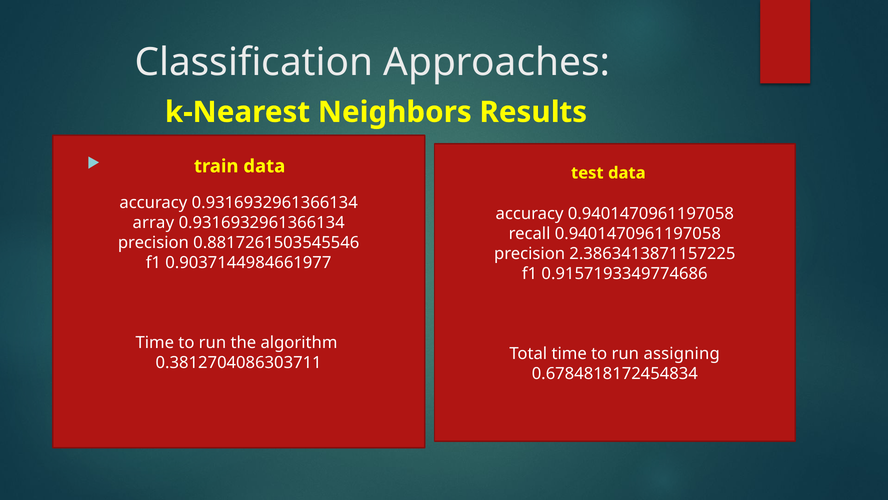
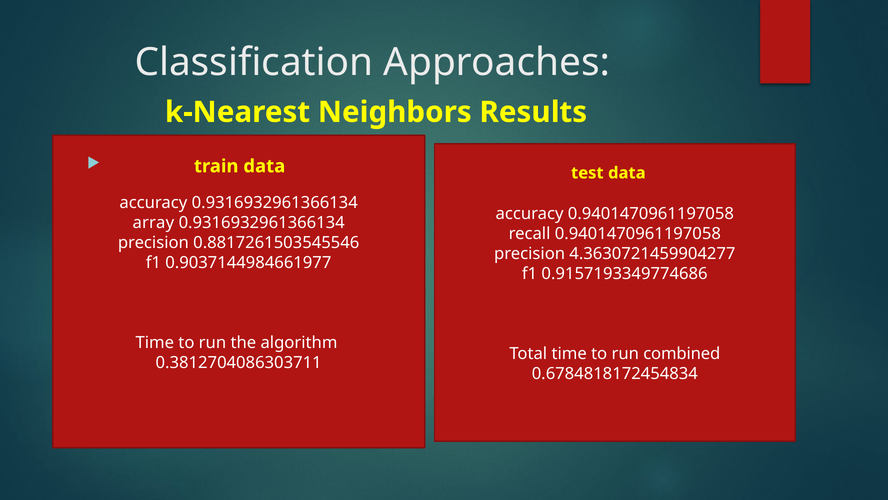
2.3863413871157225: 2.3863413871157225 -> 4.3630721459904277
assigning: assigning -> combined
